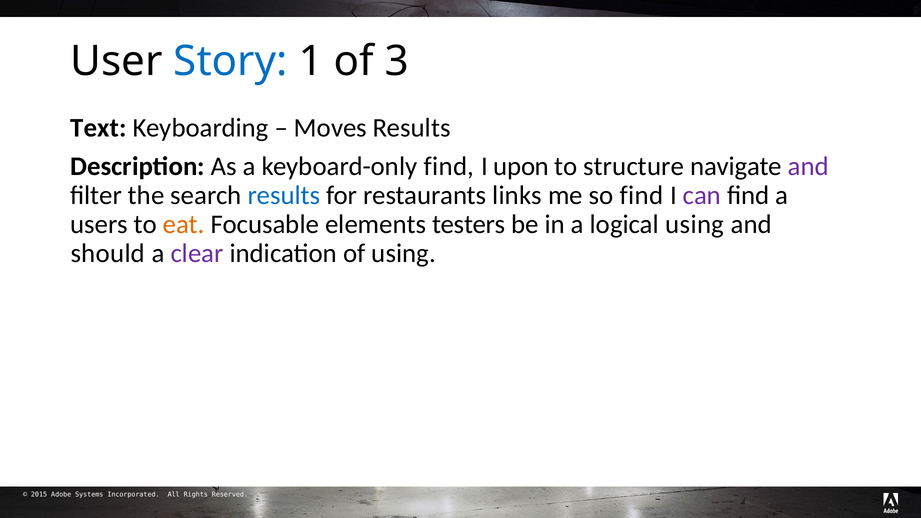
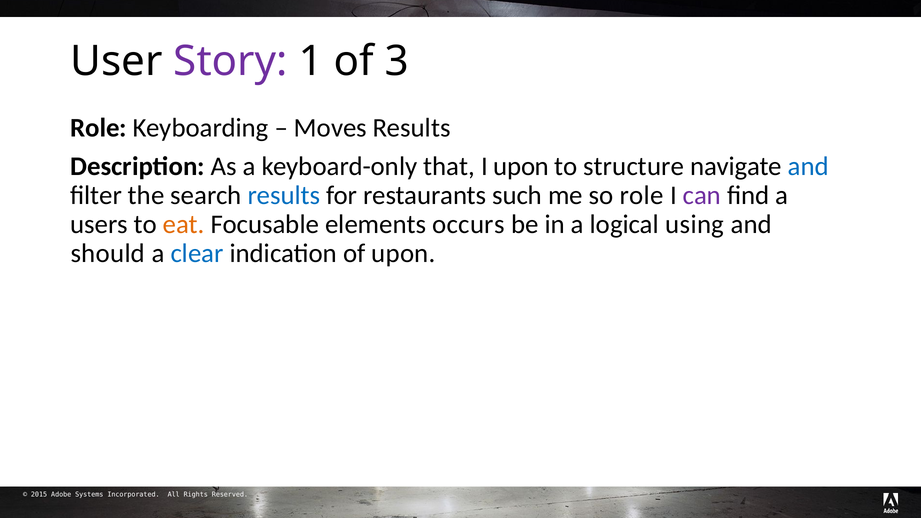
Story colour: blue -> purple
Text at (98, 128): Text -> Role
keyboard-only find: find -> that
and at (808, 167) colour: purple -> blue
links: links -> such
so find: find -> role
testers: testers -> occurs
clear colour: purple -> blue
of using: using -> upon
